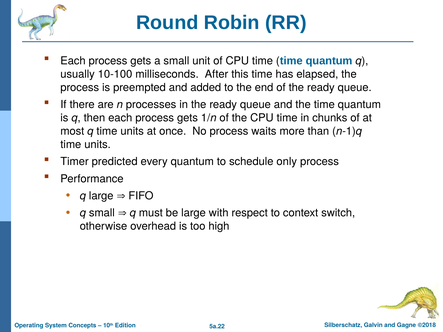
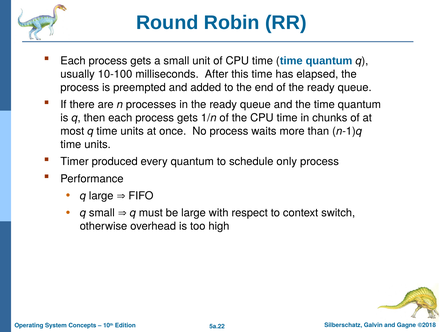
predicted: predicted -> produced
